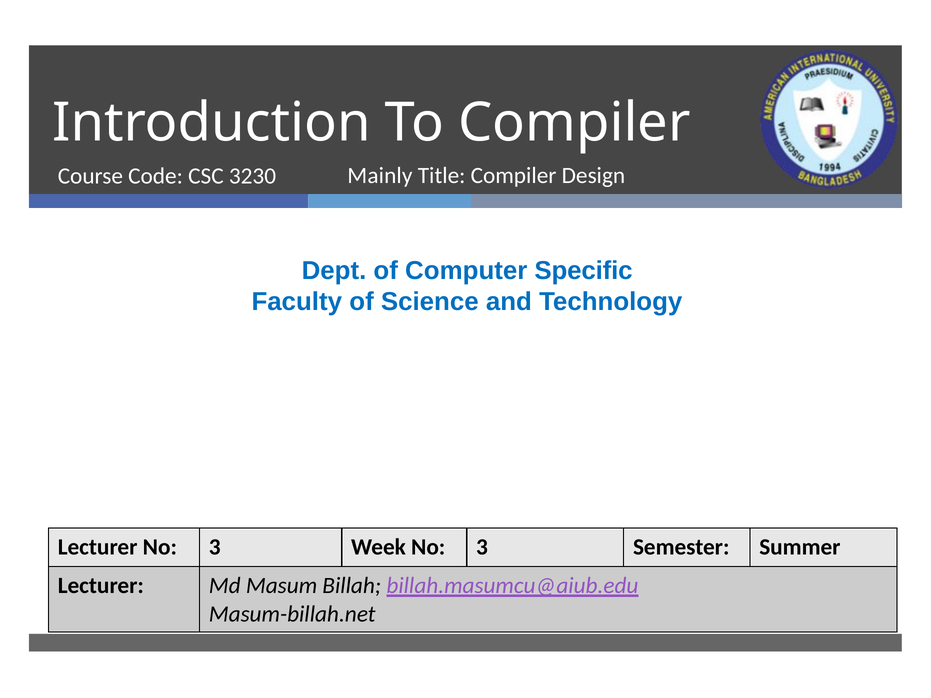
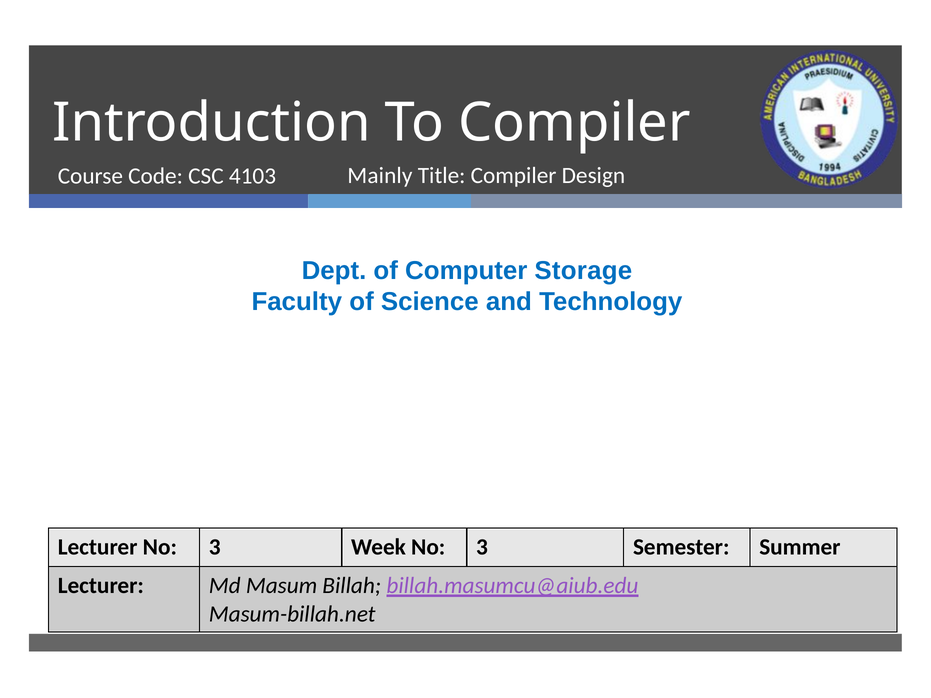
3230: 3230 -> 4103
Specific: Specific -> Storage
